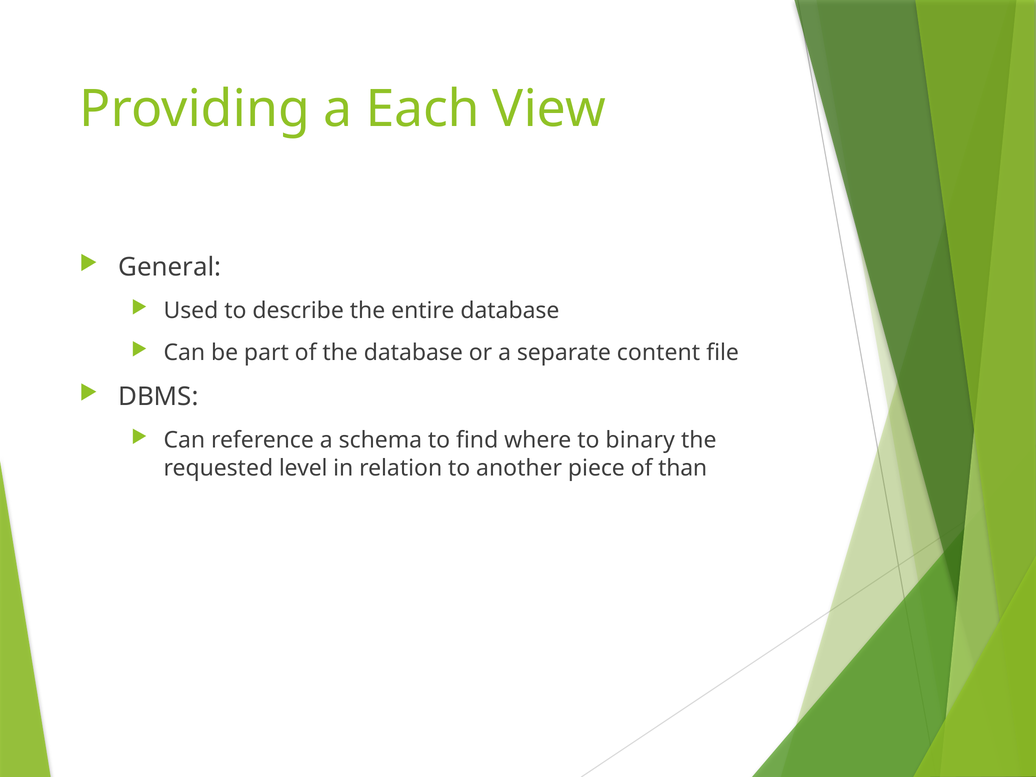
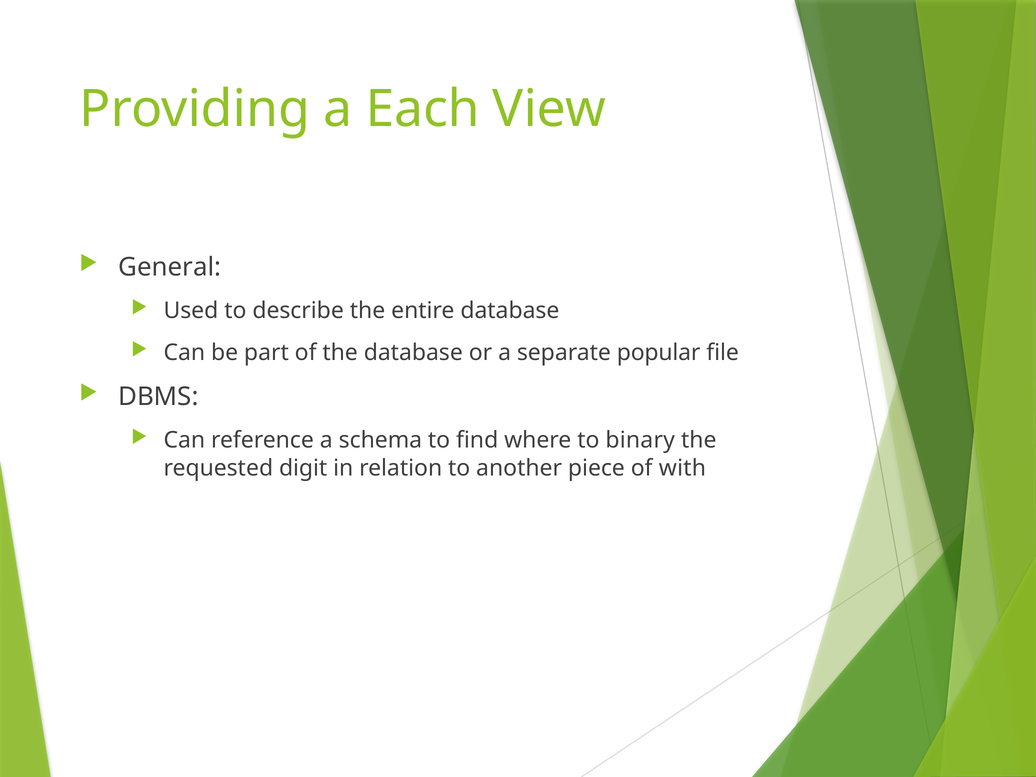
content: content -> popular
level: level -> digit
than: than -> with
